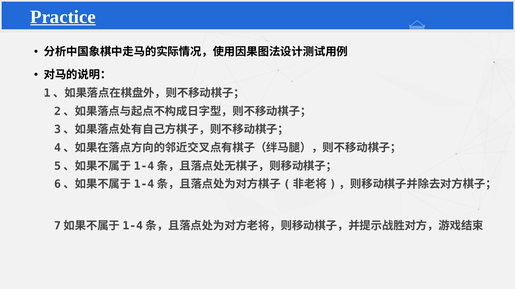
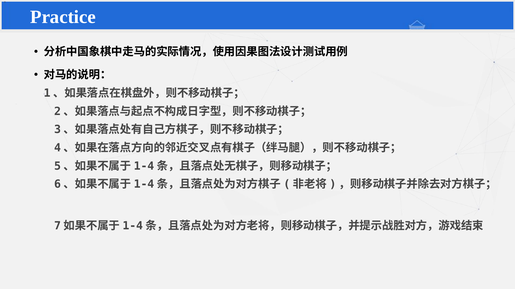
Practice underline: present -> none
